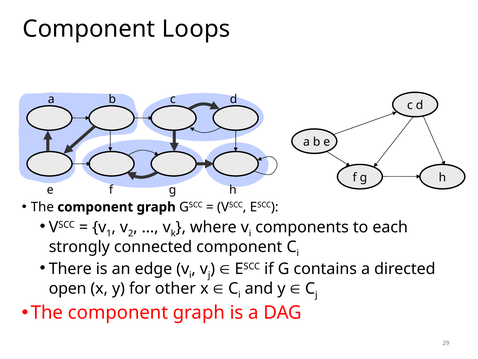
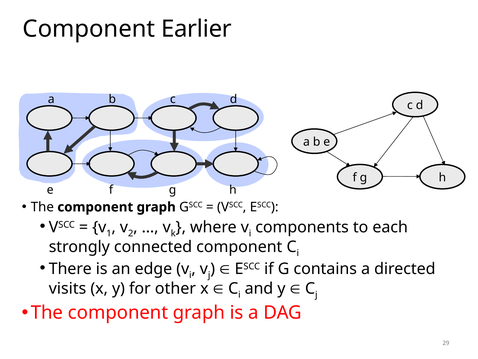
Loops: Loops -> Earlier
open: open -> visits
